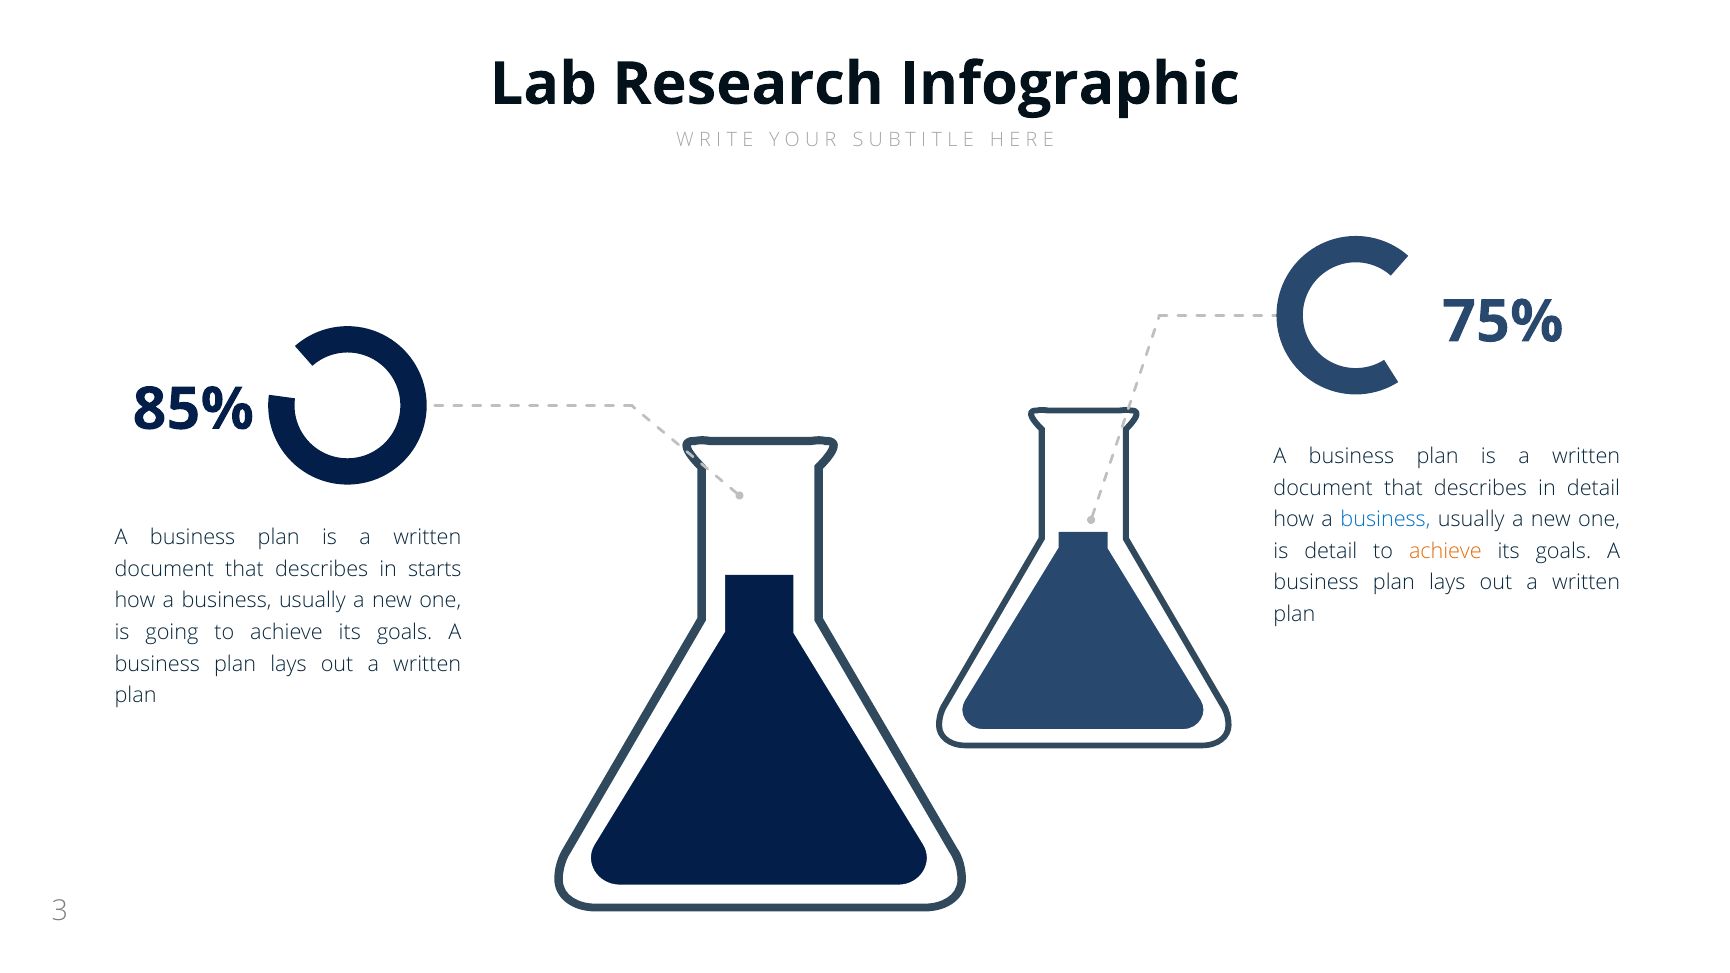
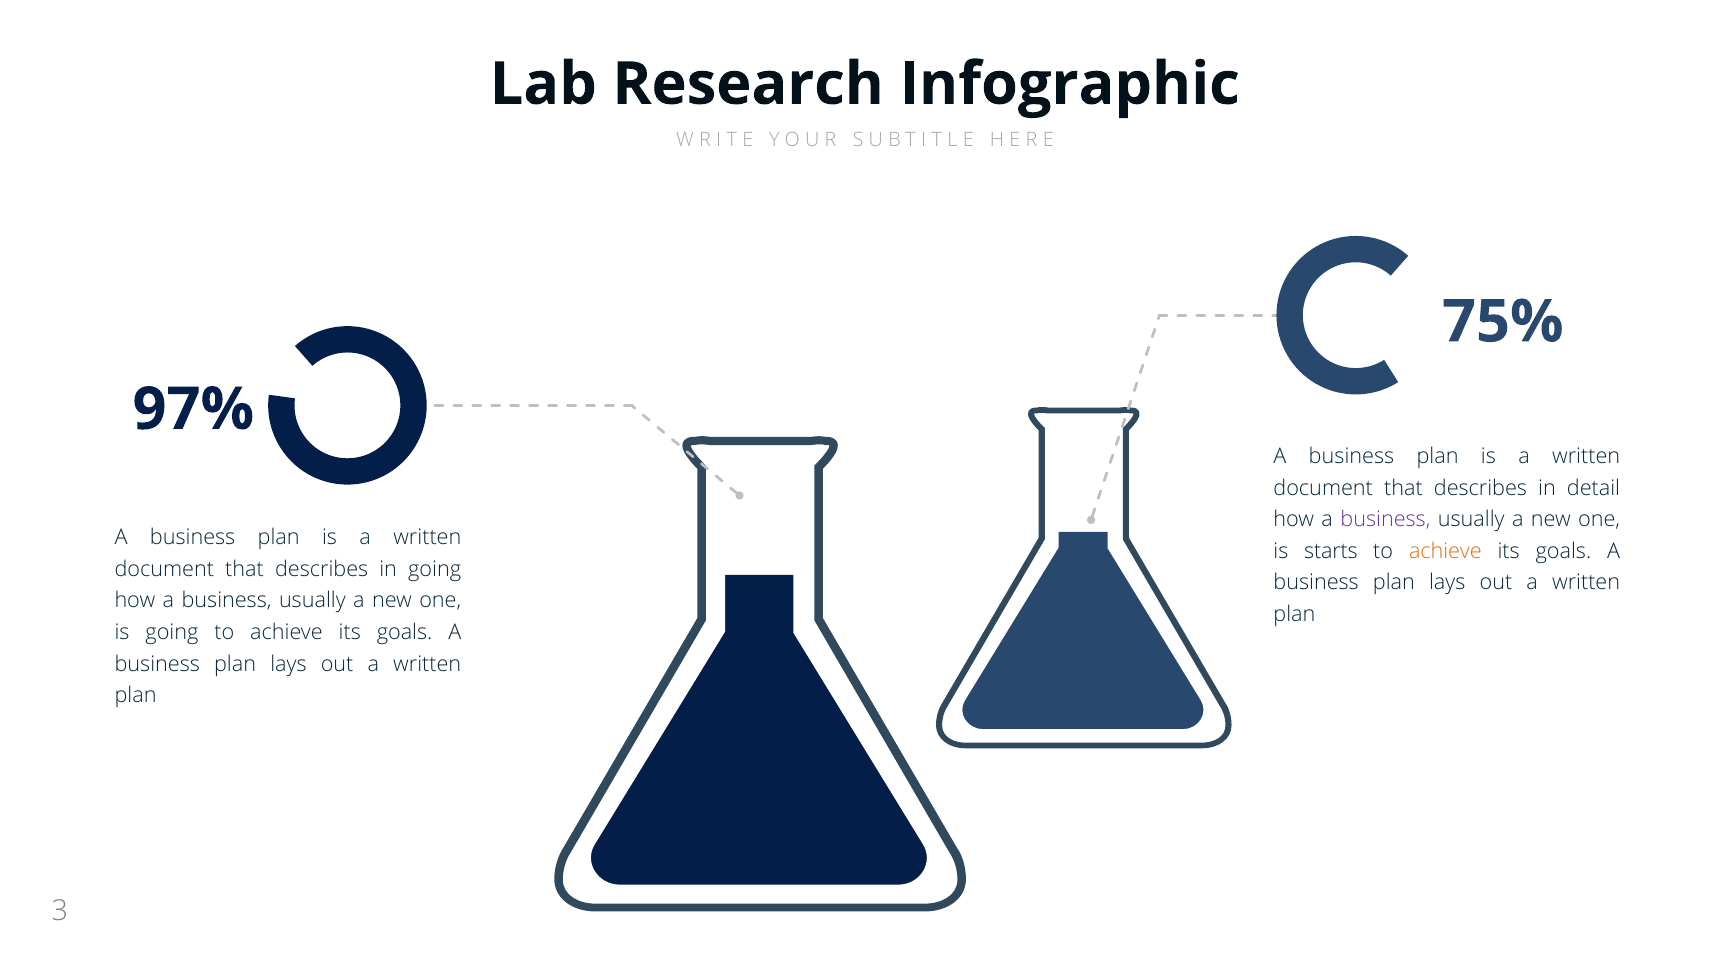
85%: 85% -> 97%
business at (1385, 520) colour: blue -> purple
is detail: detail -> starts
in starts: starts -> going
